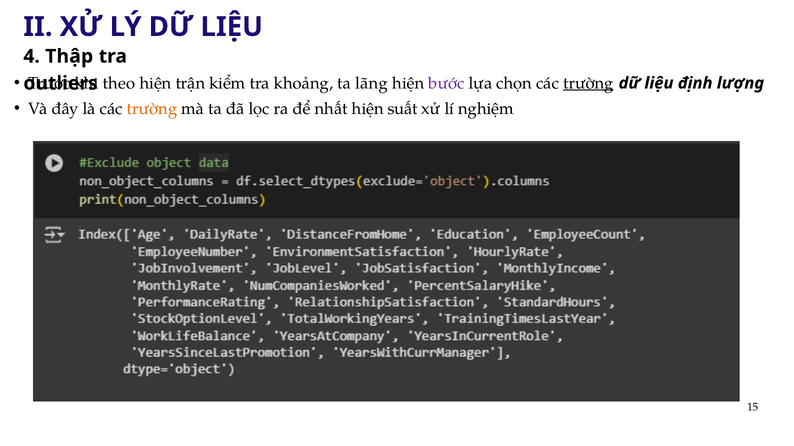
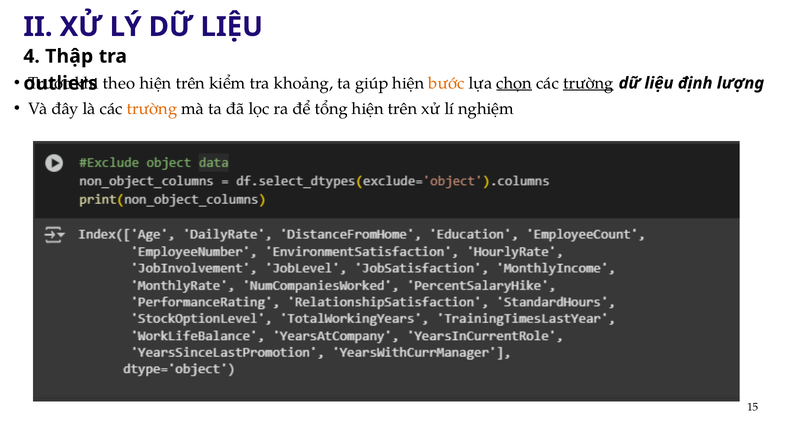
trận at (190, 83): trận -> trên
lãng: lãng -> giúp
bước colour: purple -> orange
chọn underline: none -> present
nhất: nhất -> tổng
suất at (403, 109): suất -> trên
